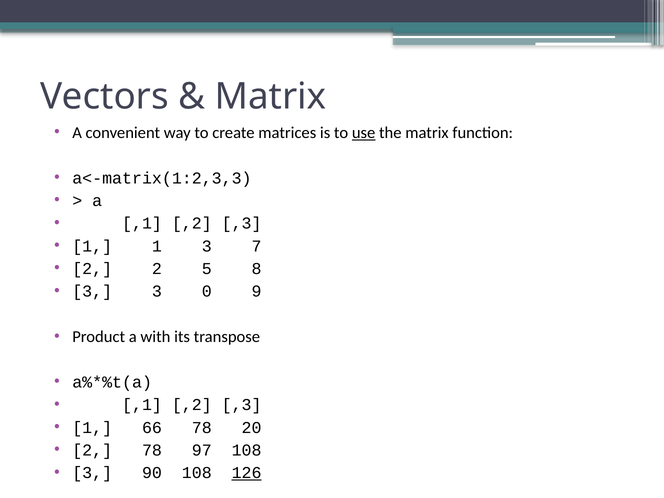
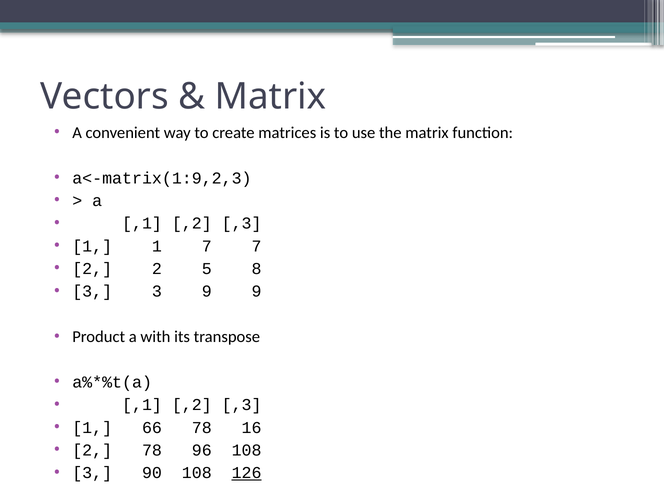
use underline: present -> none
a<-matrix(1:2,3,3: a<-matrix(1:2,3,3 -> a<-matrix(1:9,2,3
1 3: 3 -> 7
3 0: 0 -> 9
20: 20 -> 16
97: 97 -> 96
